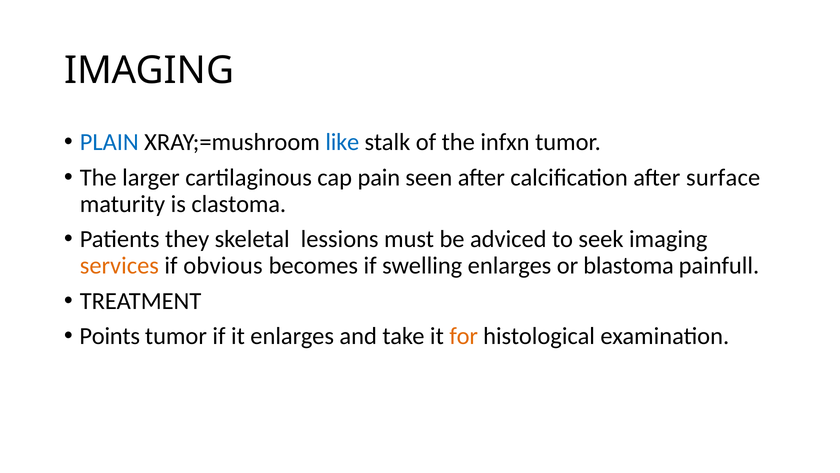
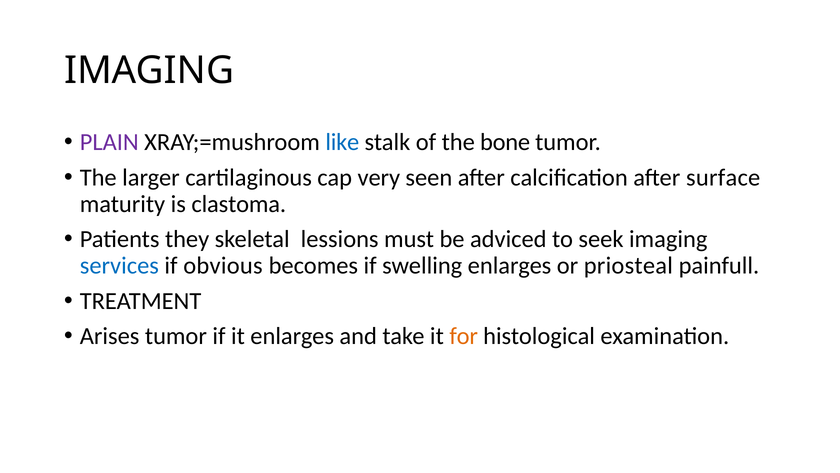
PLAIN colour: blue -> purple
infxn: infxn -> bone
pain: pain -> very
services colour: orange -> blue
blastoma: blastoma -> priosteal
Points: Points -> Arises
